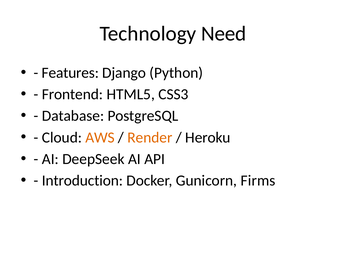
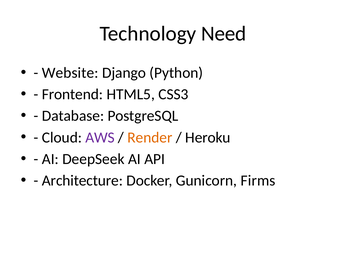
Features: Features -> Website
AWS colour: orange -> purple
Introduction: Introduction -> Architecture
